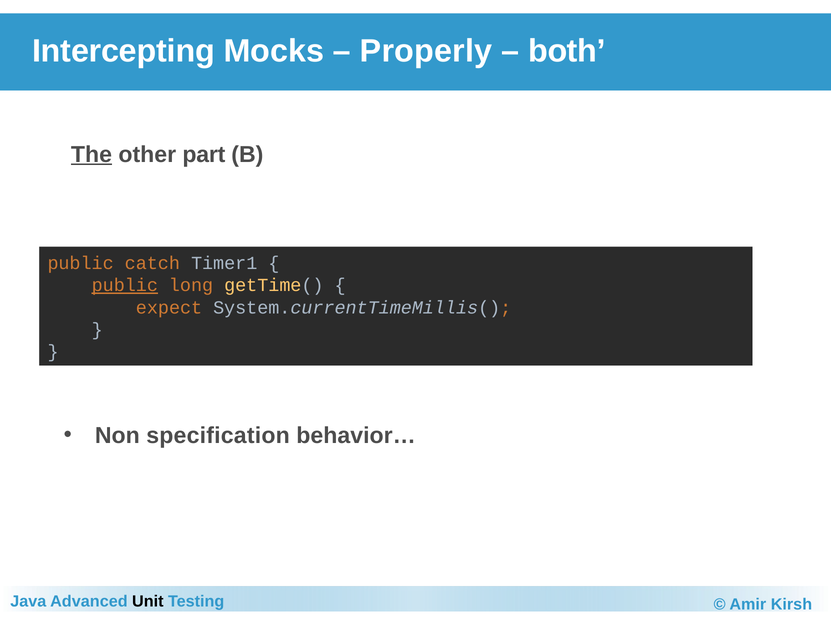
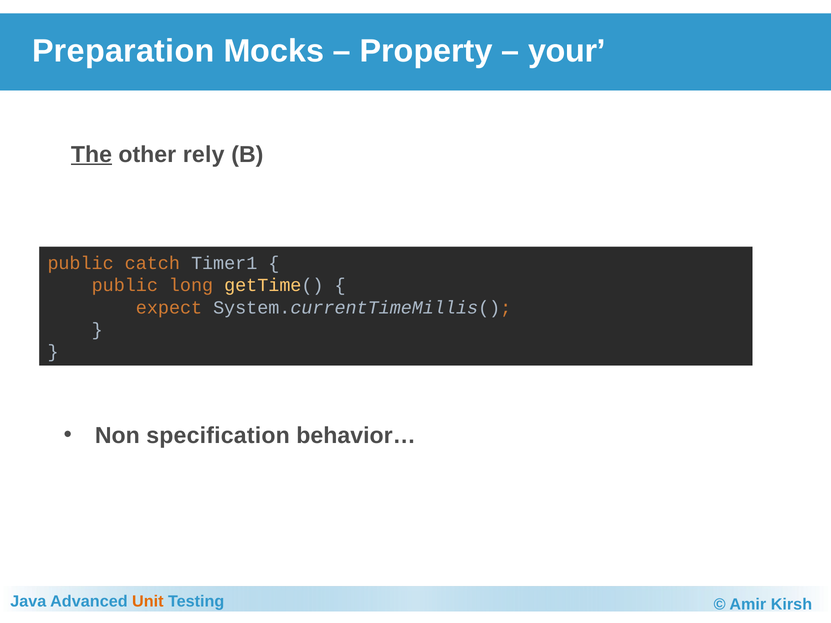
Intercepting: Intercepting -> Preparation
Properly: Properly -> Property
both: both -> your
part: part -> rely
public at (125, 285) underline: present -> none
Unit colour: black -> orange
